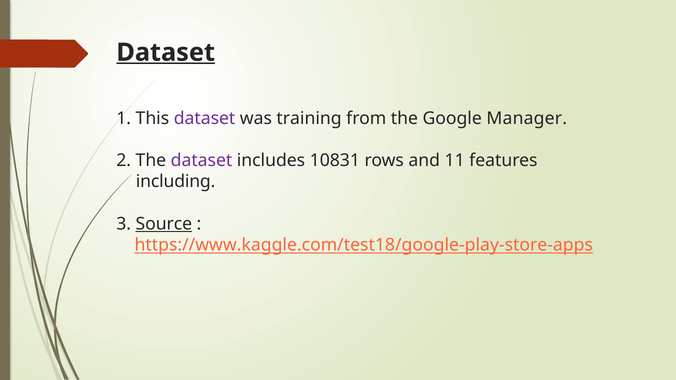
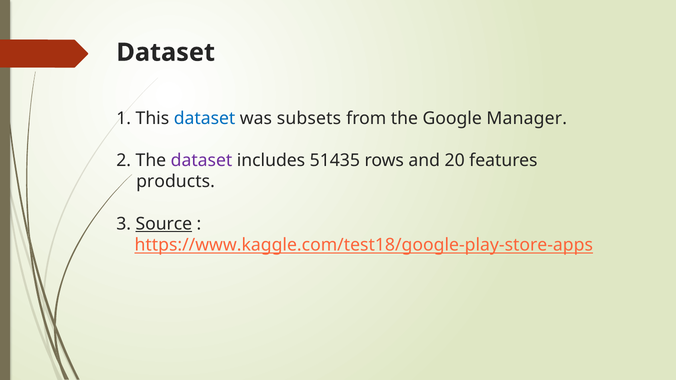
Dataset at (166, 52) underline: present -> none
dataset at (205, 118) colour: purple -> blue
training: training -> subsets
10831: 10831 -> 51435
11: 11 -> 20
including: including -> products
